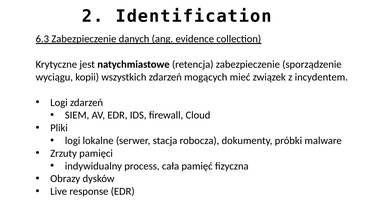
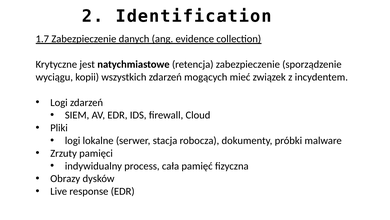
6.3: 6.3 -> 1.7
